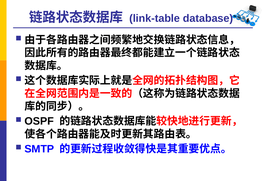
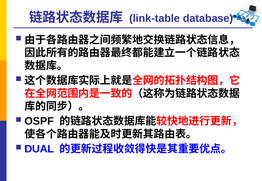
SMTP: SMTP -> DUAL
